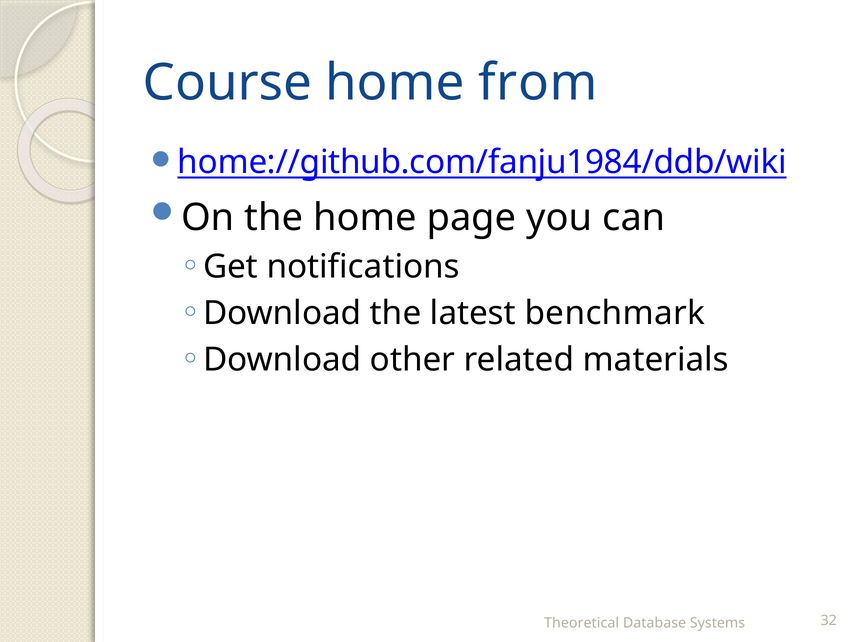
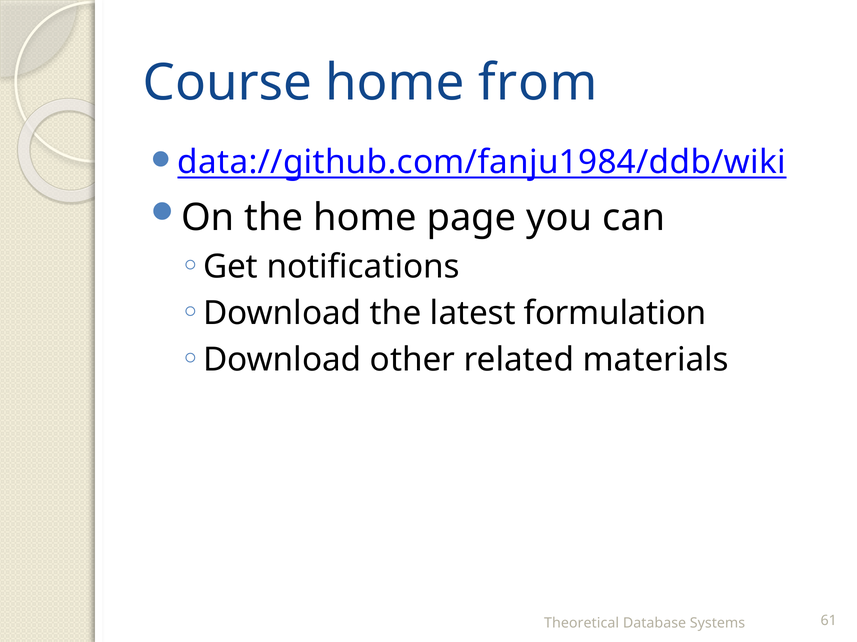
home://github.com/fanju1984/ddb/wiki: home://github.com/fanju1984/ddb/wiki -> data://github.com/fanju1984/ddb/wiki
benchmark: benchmark -> formulation
32: 32 -> 61
